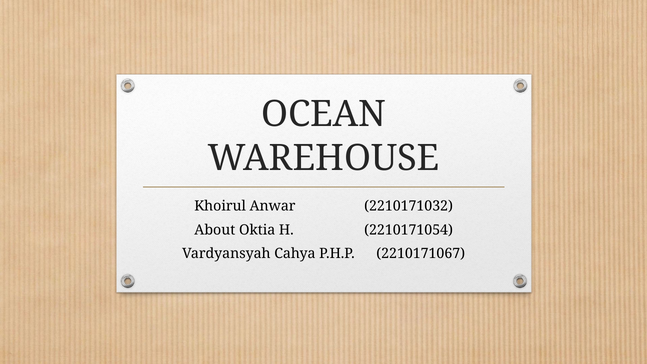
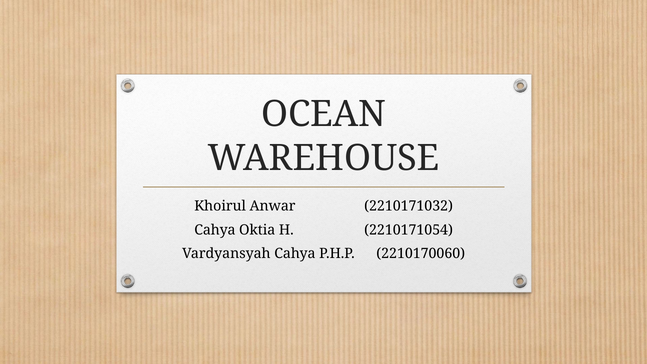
About at (215, 230): About -> Cahya
2210171067: 2210171067 -> 2210170060
